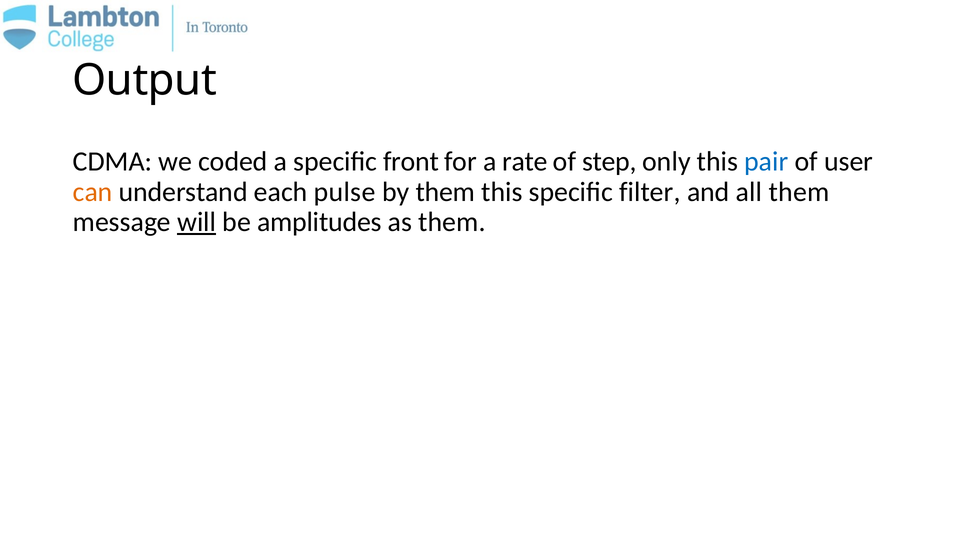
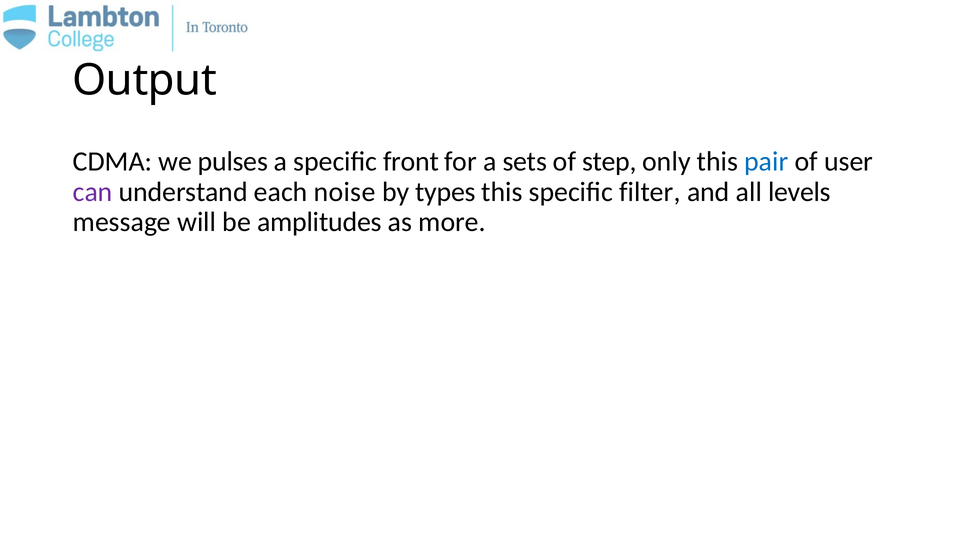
coded: coded -> pulses
rate: rate -> sets
can colour: orange -> purple
pulse: pulse -> noise
by them: them -> types
all them: them -> levels
will underline: present -> none
as them: them -> more
